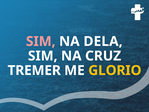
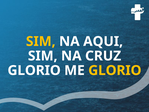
SIM at (41, 41) colour: pink -> yellow
DELA: DELA -> AQUI
TREMER at (34, 70): TREMER -> GLORIO
